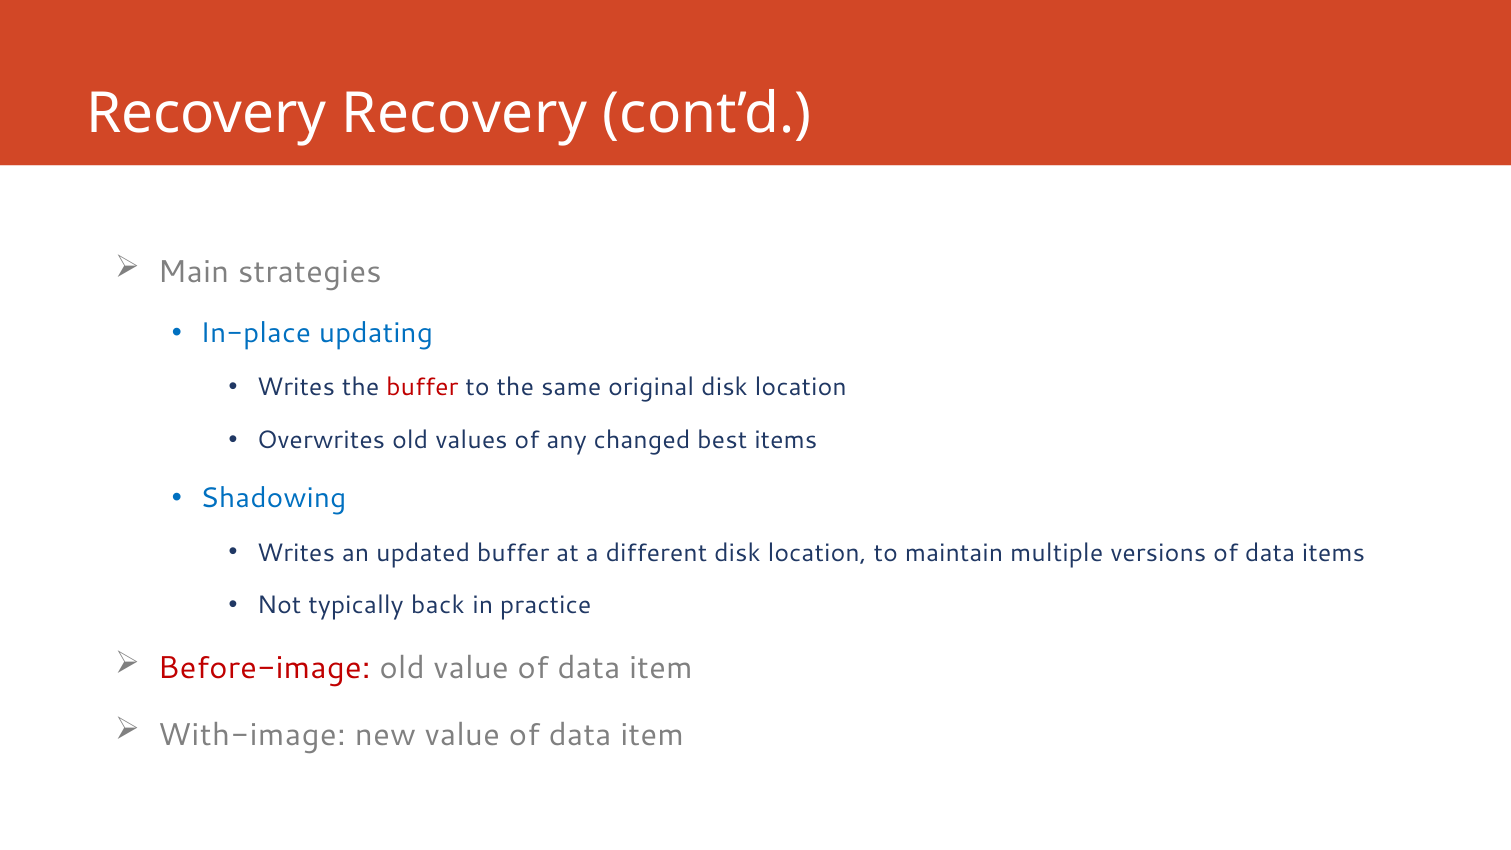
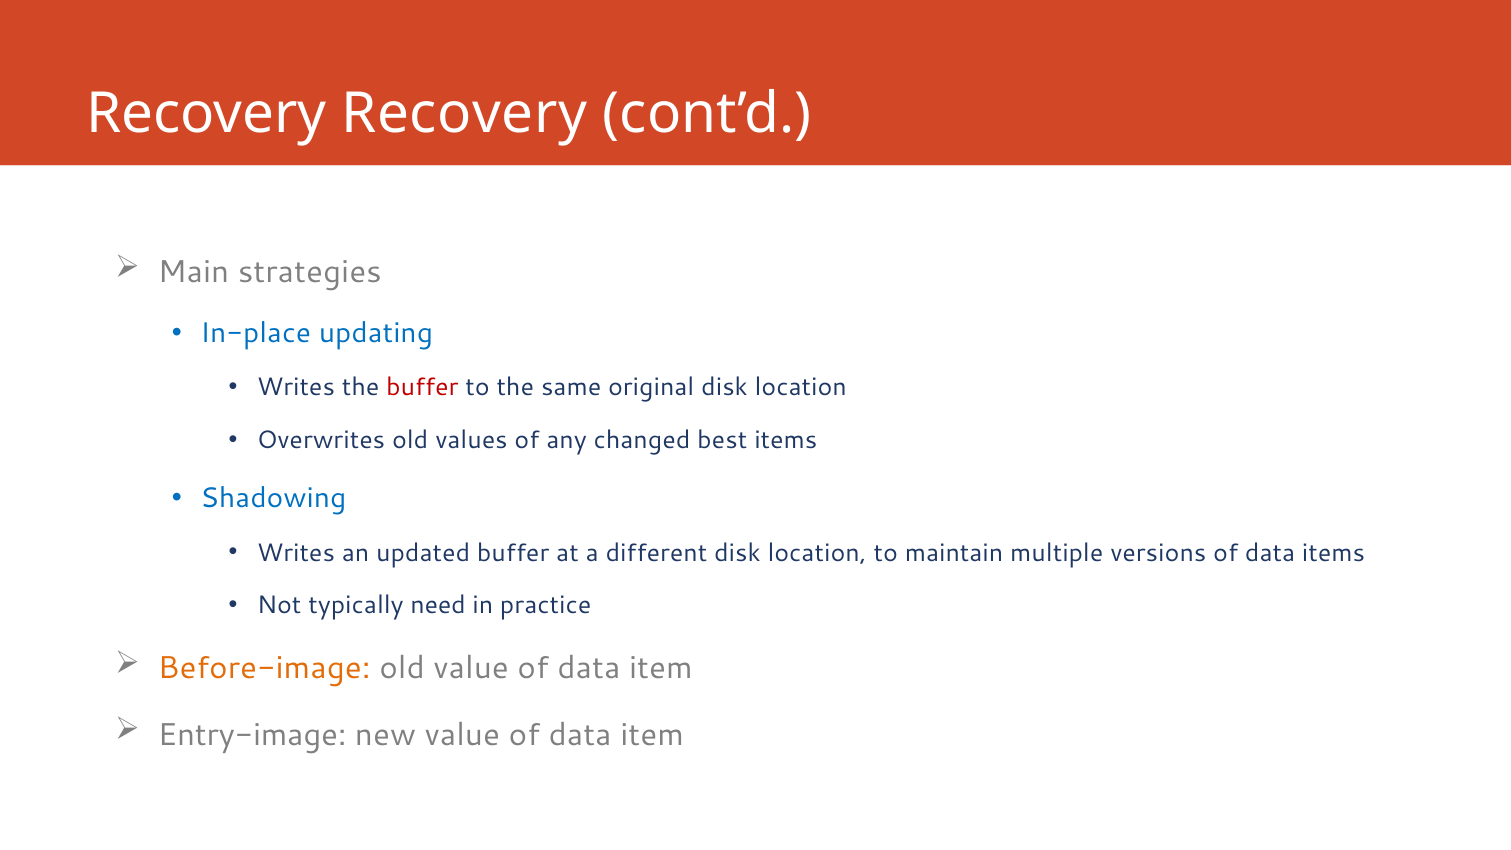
back: back -> need
Before-image colour: red -> orange
With-image: With-image -> Entry-image
